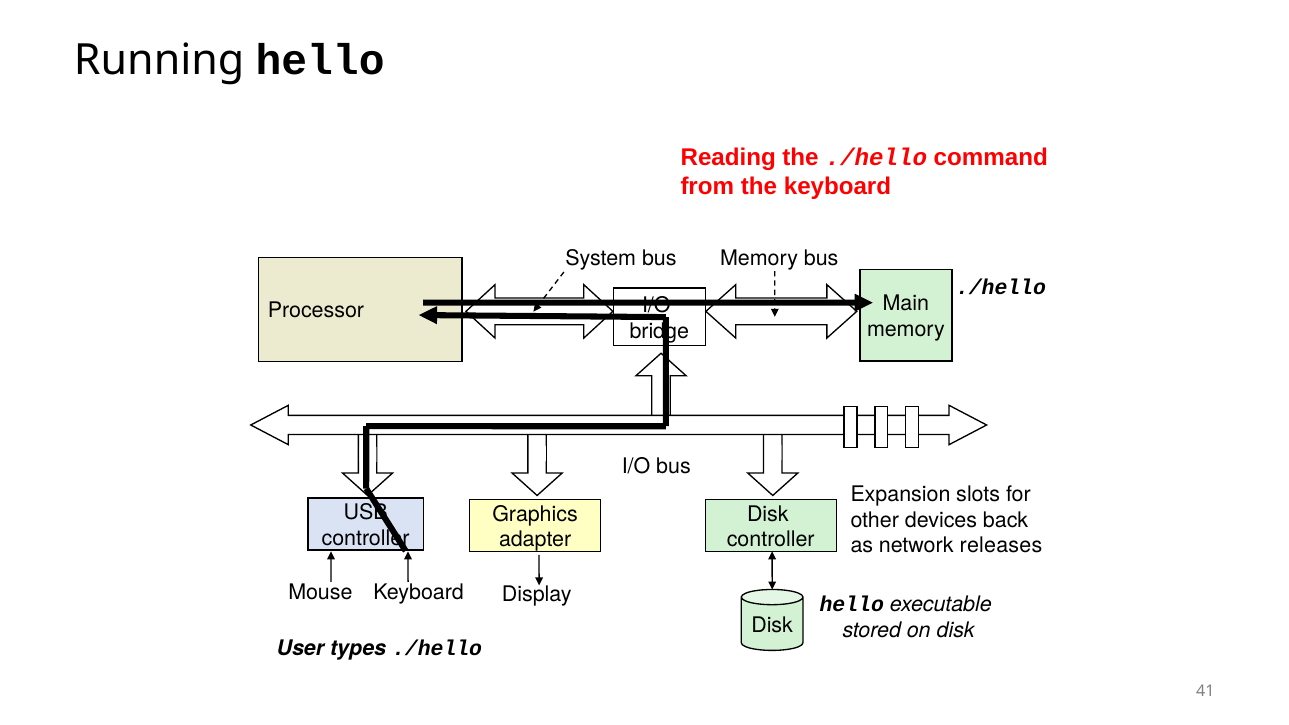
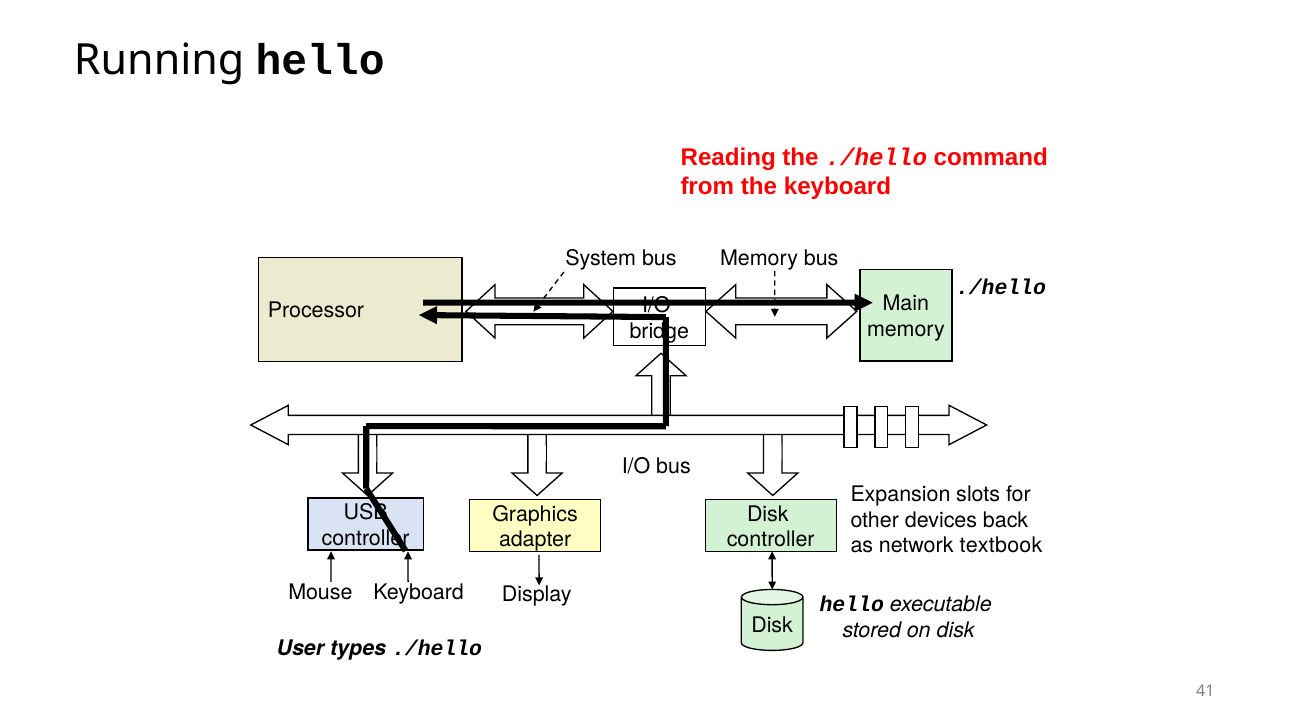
releases: releases -> textbook
